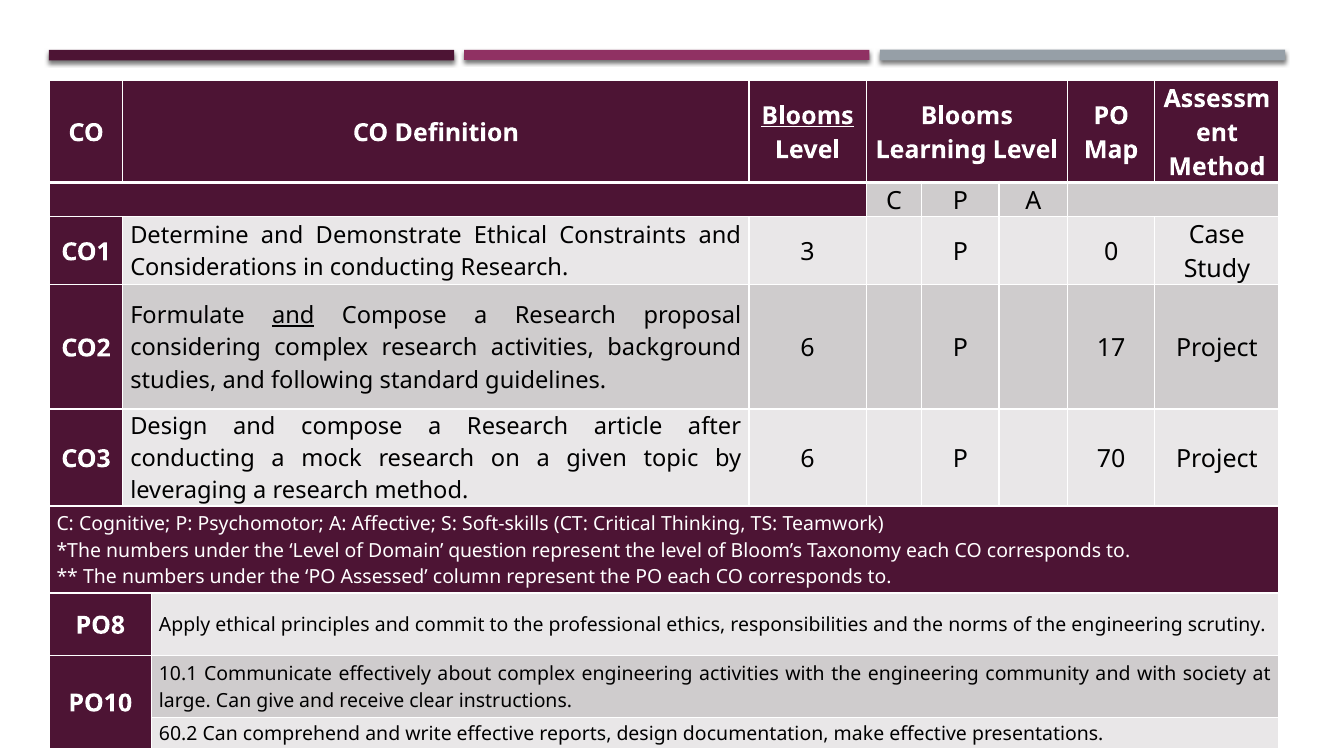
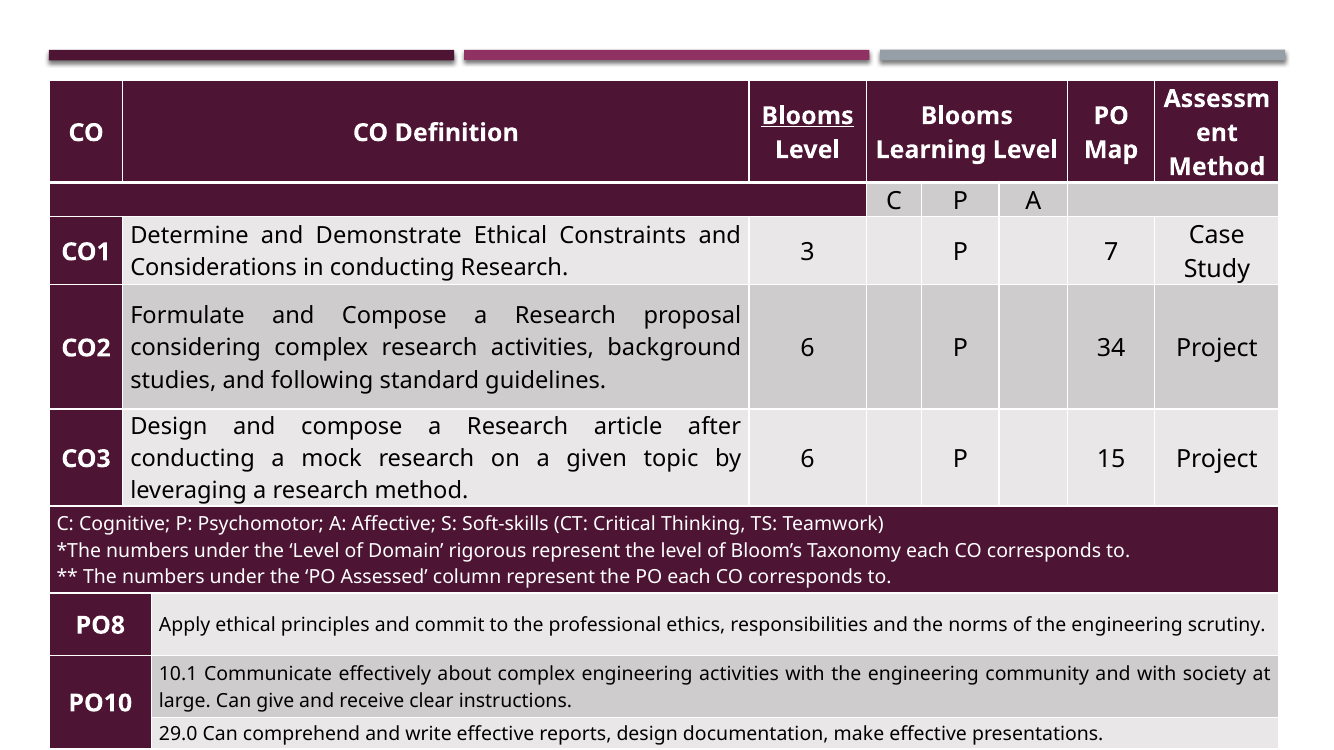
0: 0 -> 7
and at (293, 316) underline: present -> none
17: 17 -> 34
70: 70 -> 15
question: question -> rigorous
60.2: 60.2 -> 29.0
